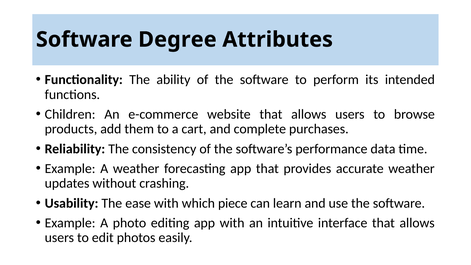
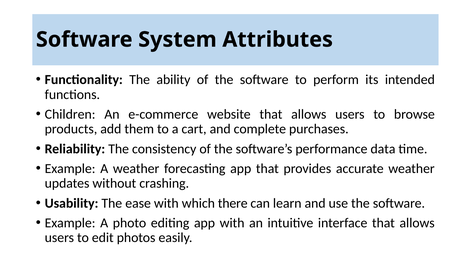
Degree: Degree -> System
piece: piece -> there
